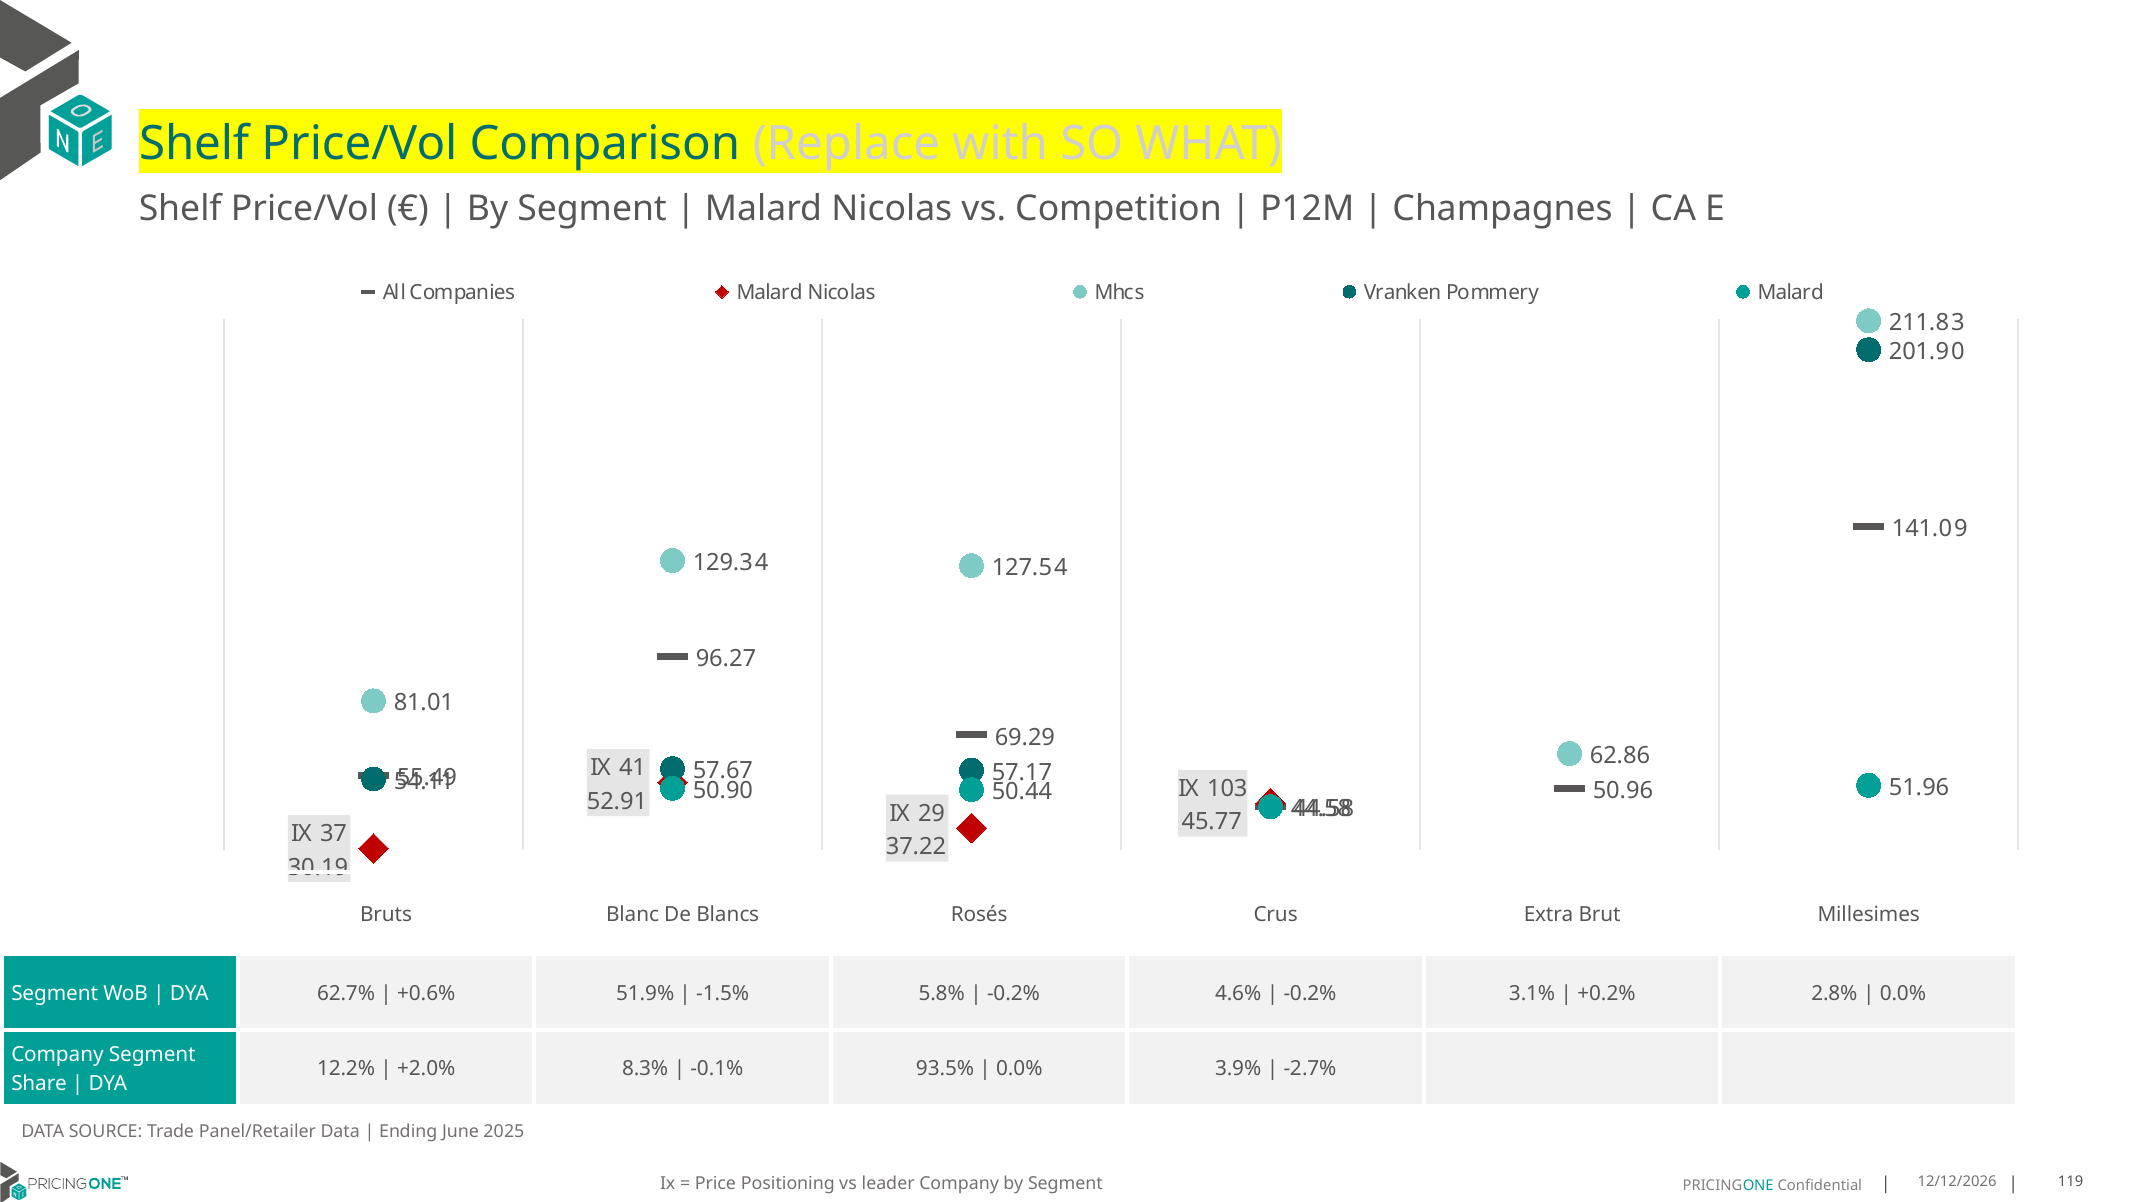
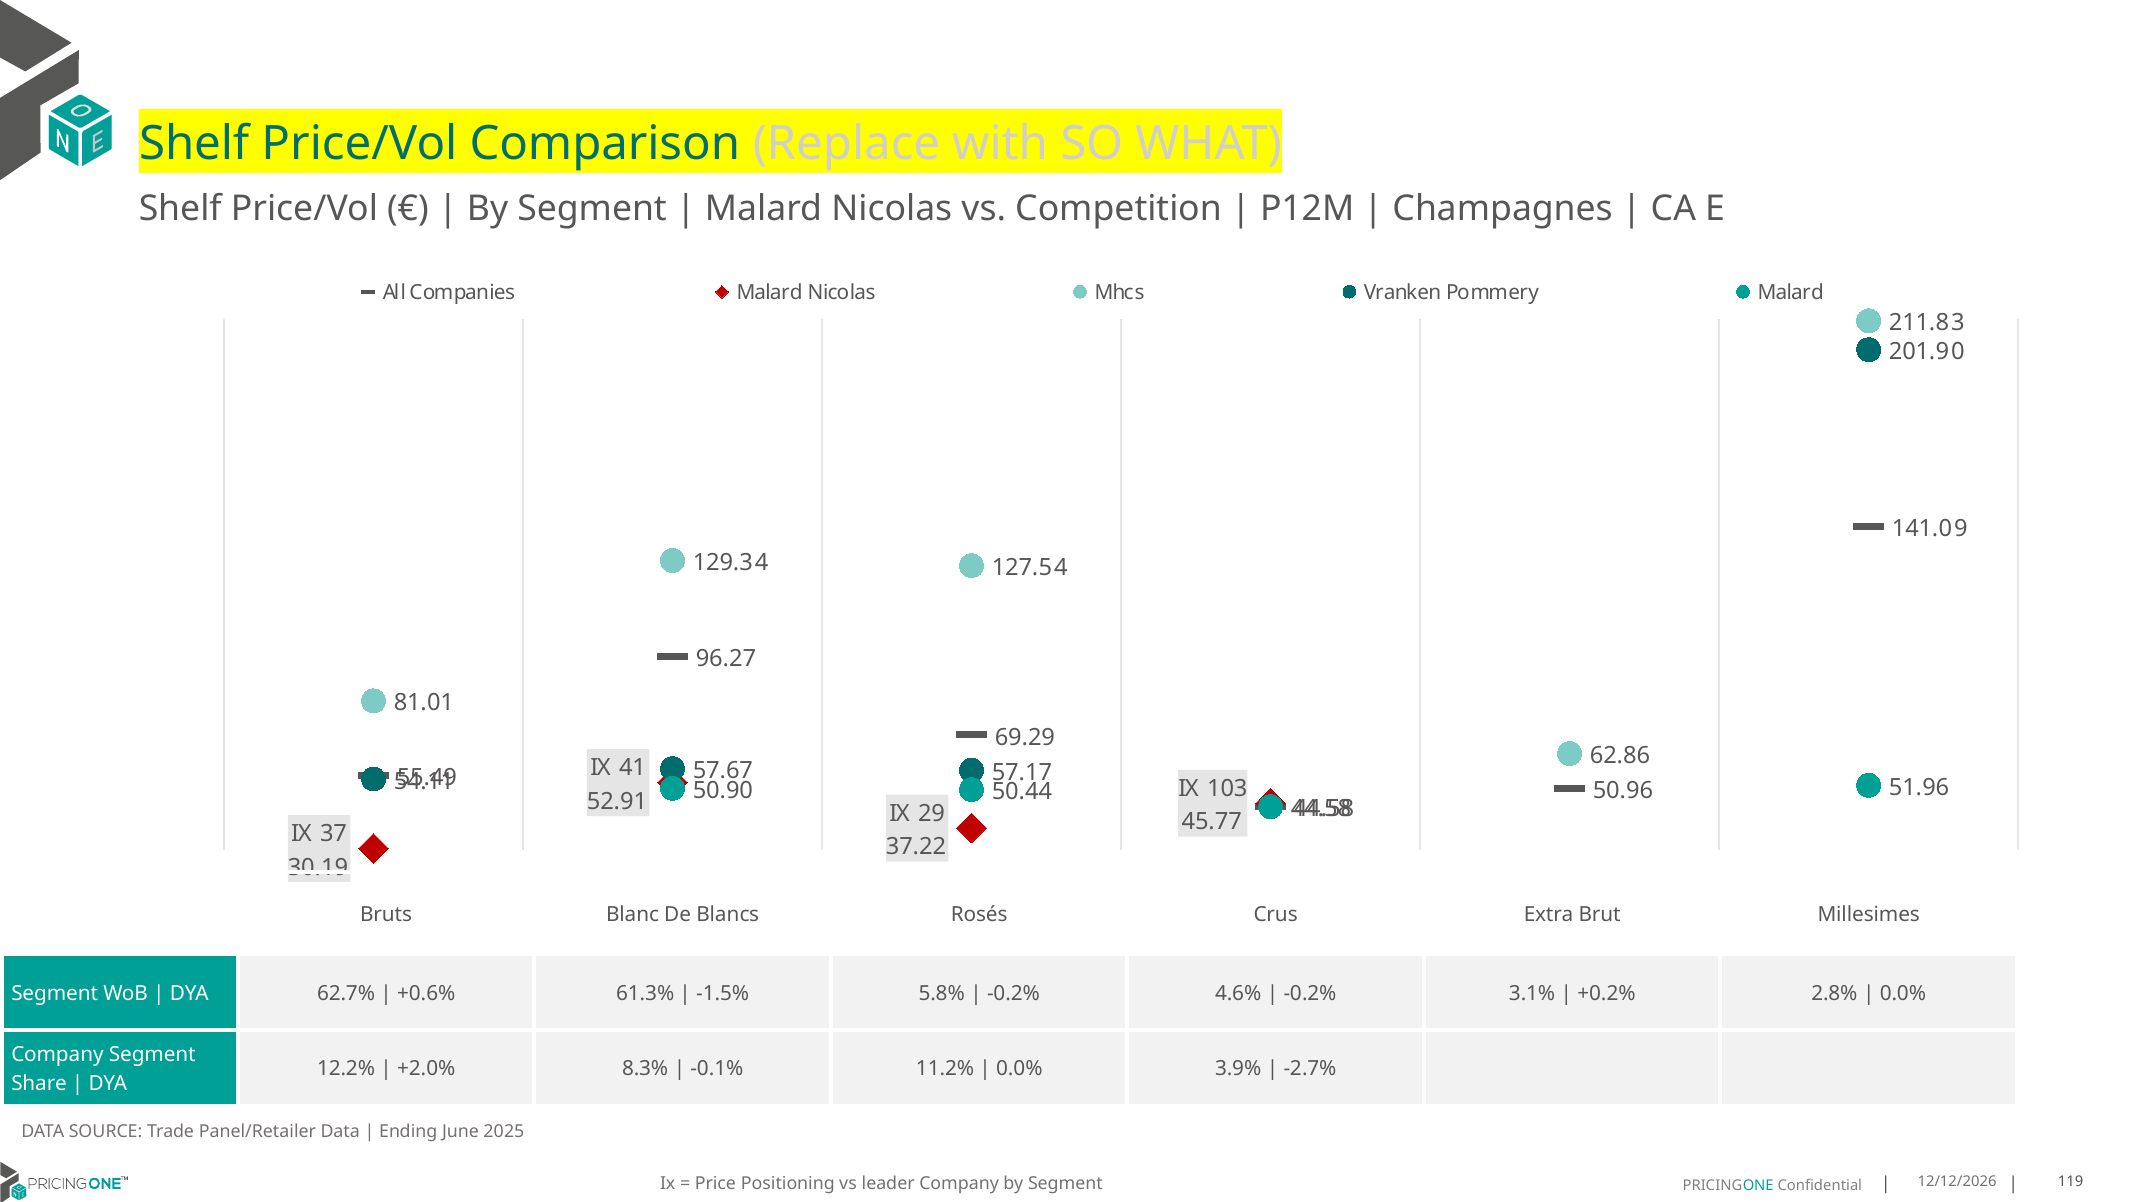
51.9%: 51.9% -> 61.3%
93.5%: 93.5% -> 11.2%
